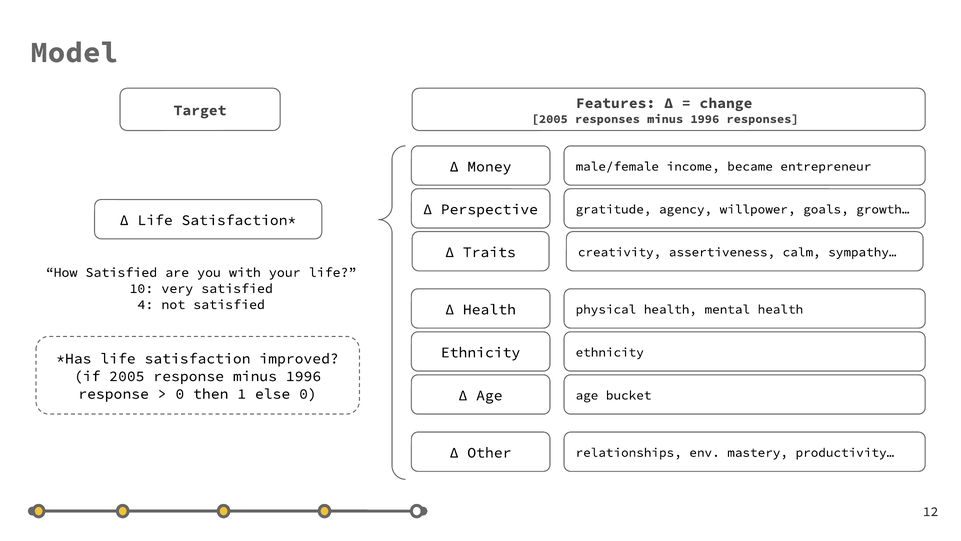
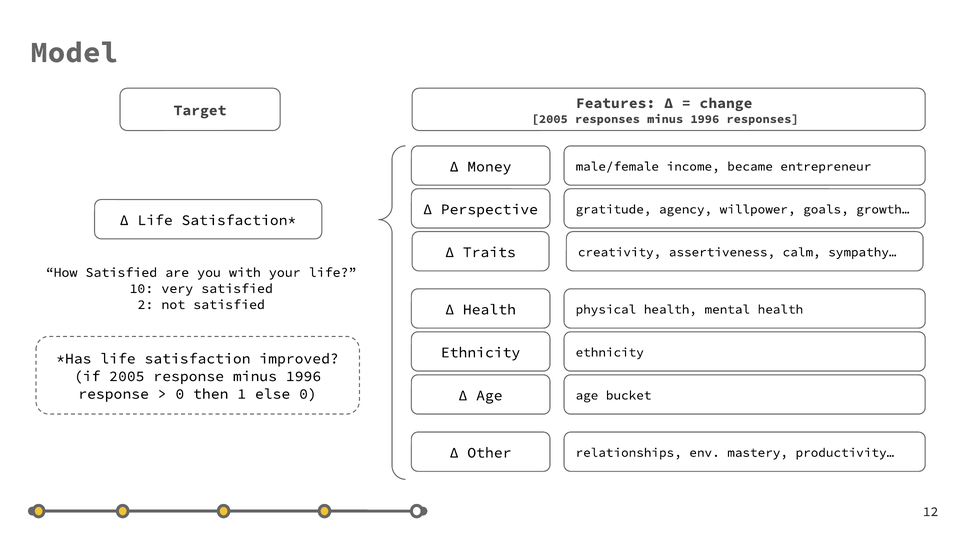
4: 4 -> 2
